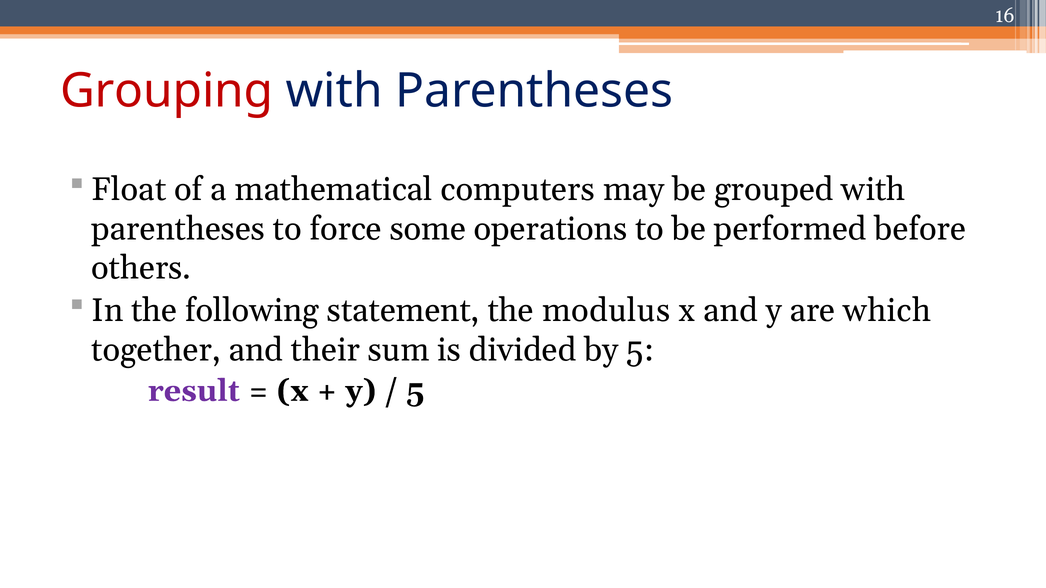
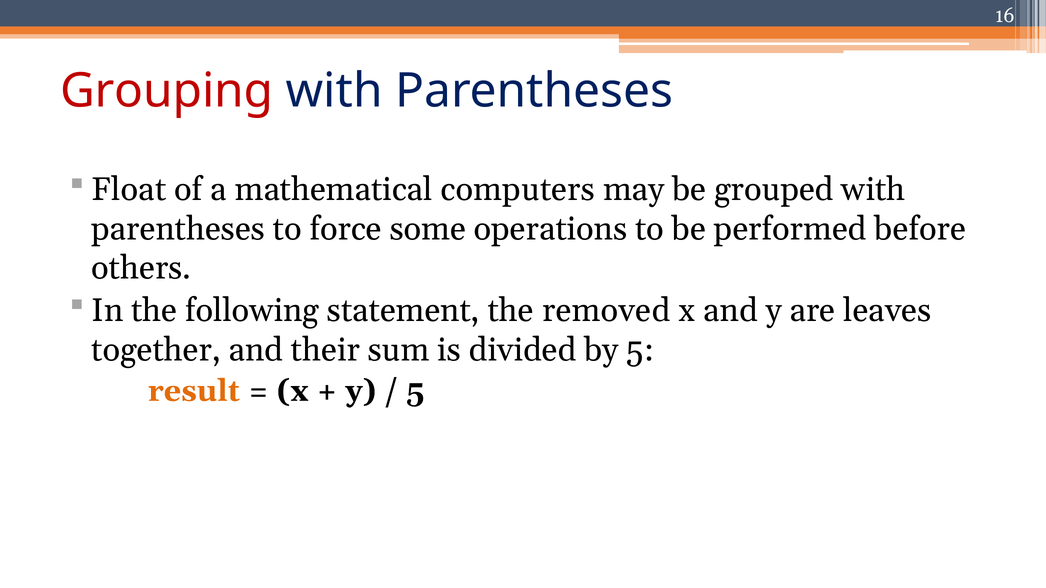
modulus: modulus -> removed
which: which -> leaves
result colour: purple -> orange
